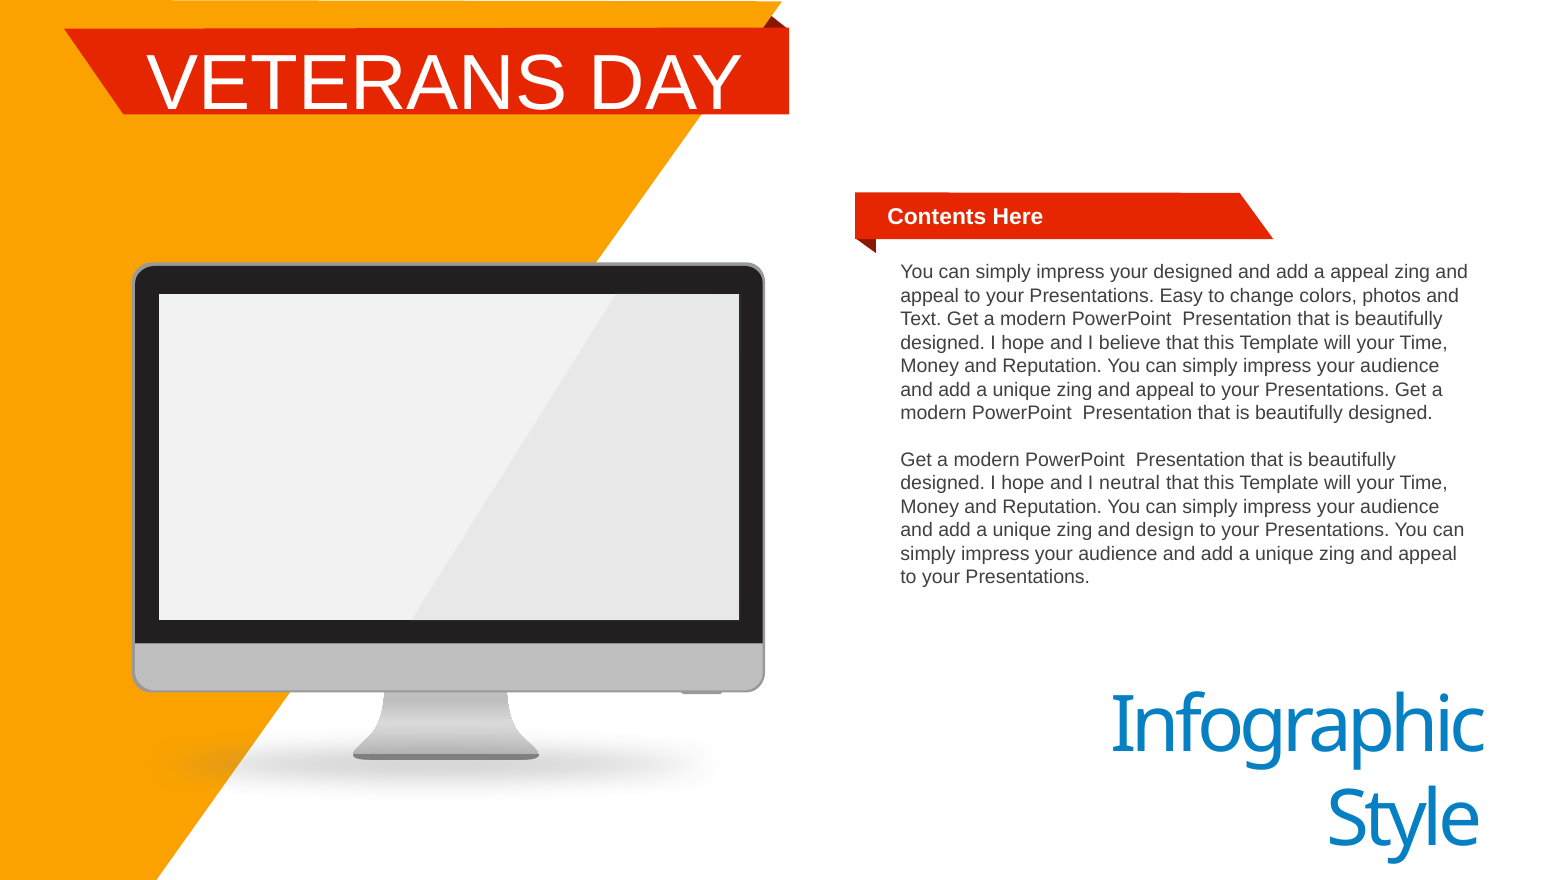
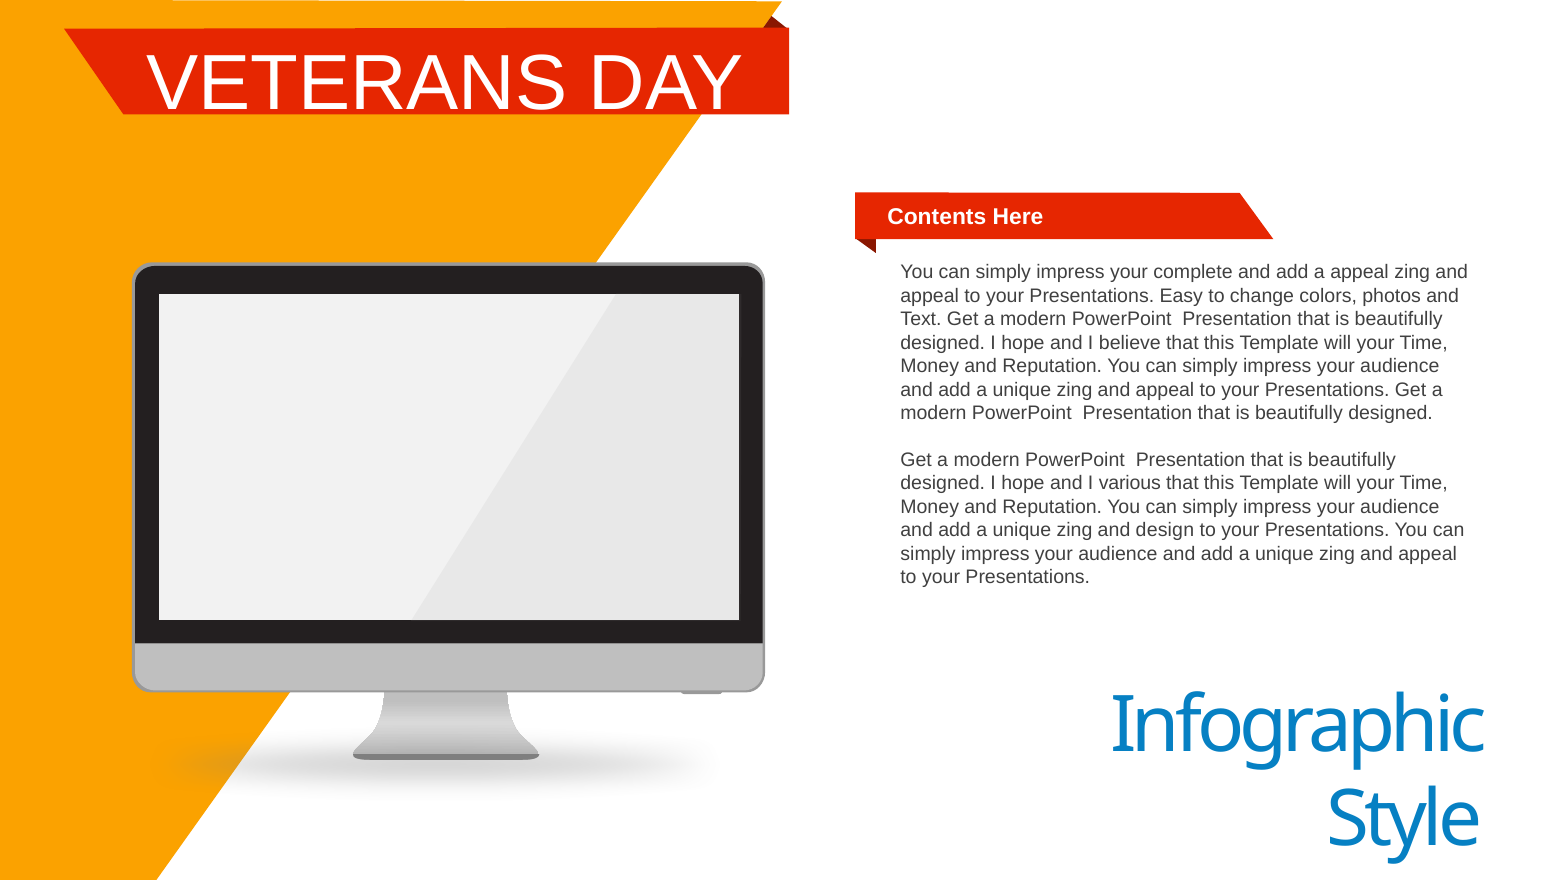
your designed: designed -> complete
neutral: neutral -> various
